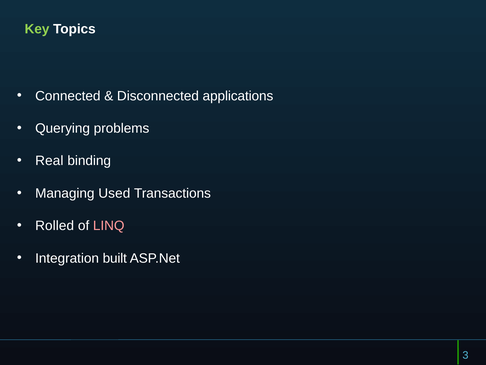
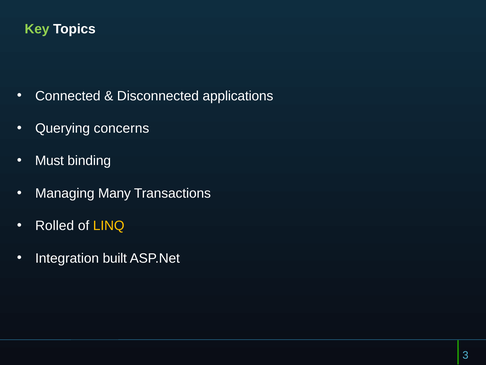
problems: problems -> concerns
Real: Real -> Must
Used: Used -> Many
LINQ colour: pink -> yellow
